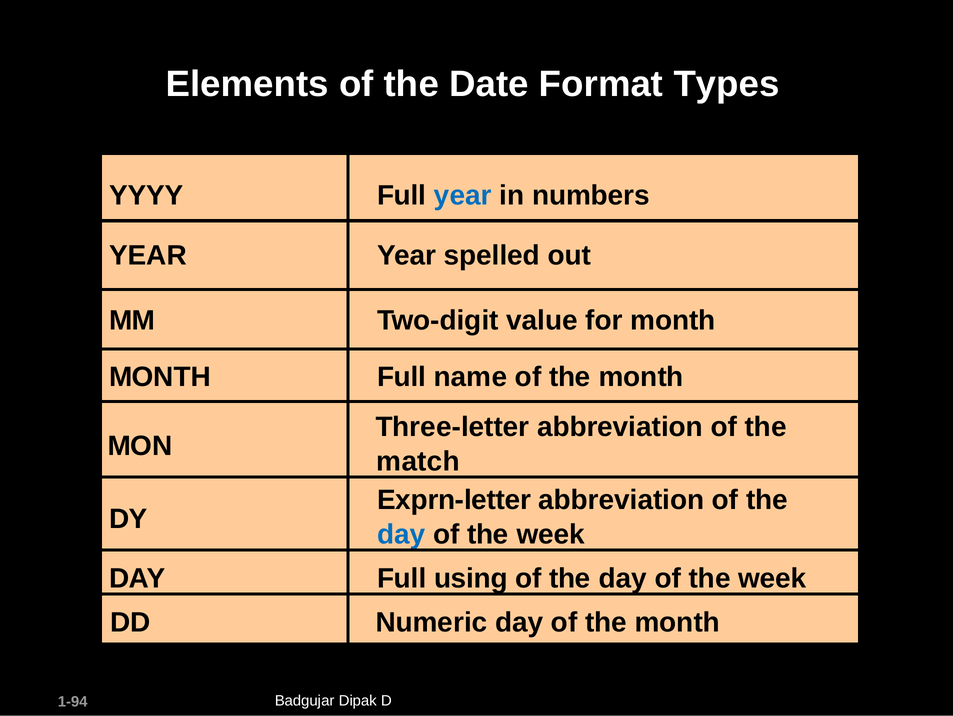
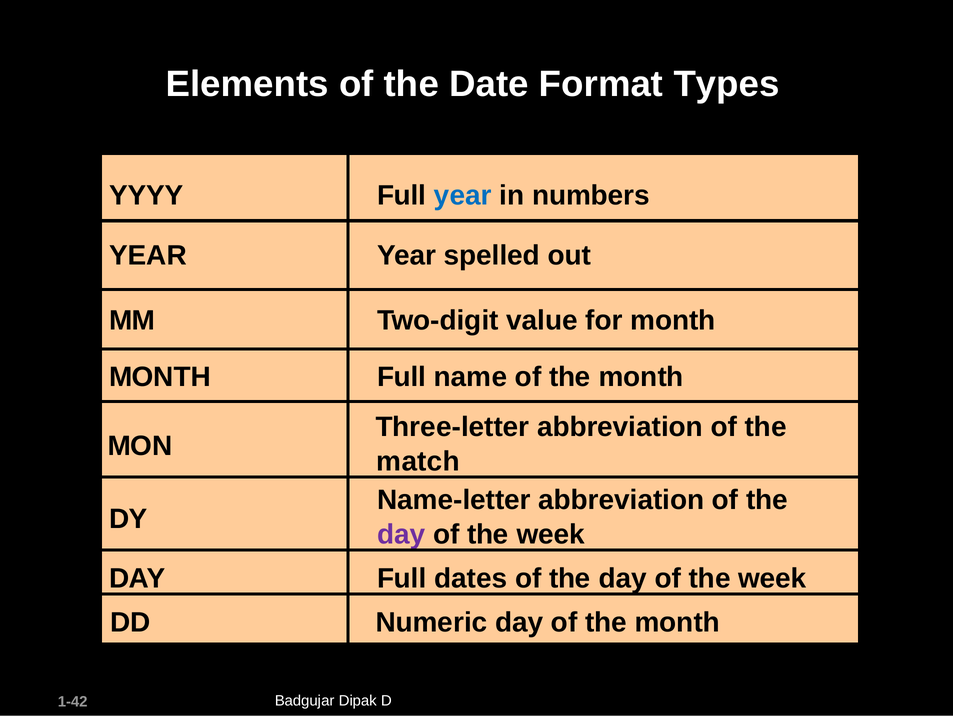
Exprn-letter: Exprn-letter -> Name-letter
day at (401, 534) colour: blue -> purple
using: using -> dates
1-94: 1-94 -> 1-42
